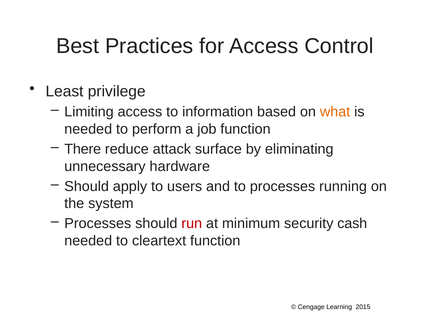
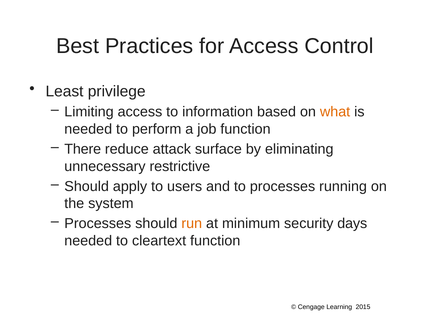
hardware: hardware -> restrictive
run colour: red -> orange
cash: cash -> days
